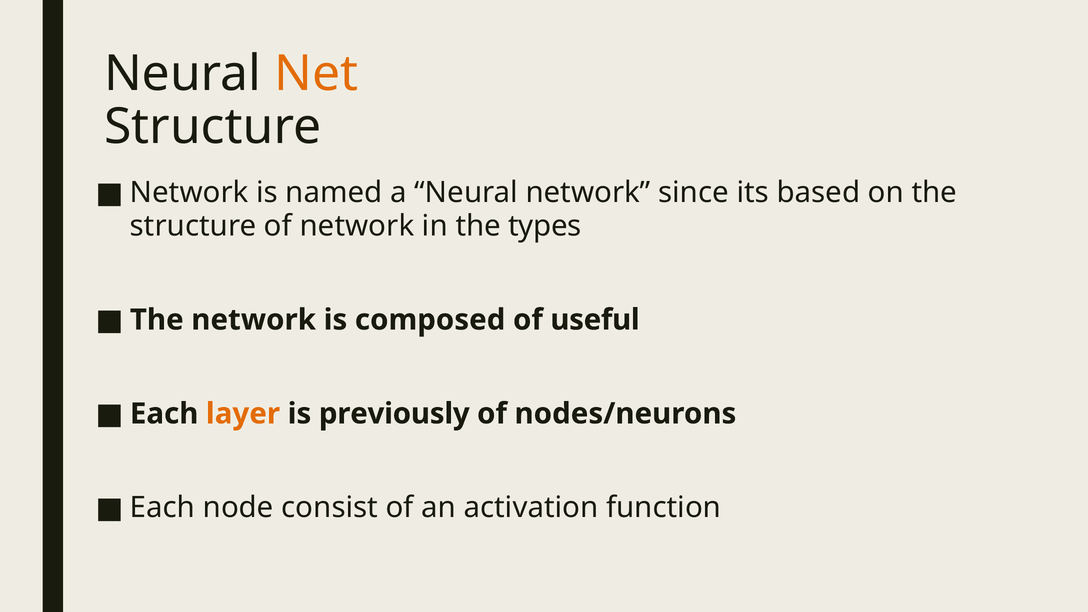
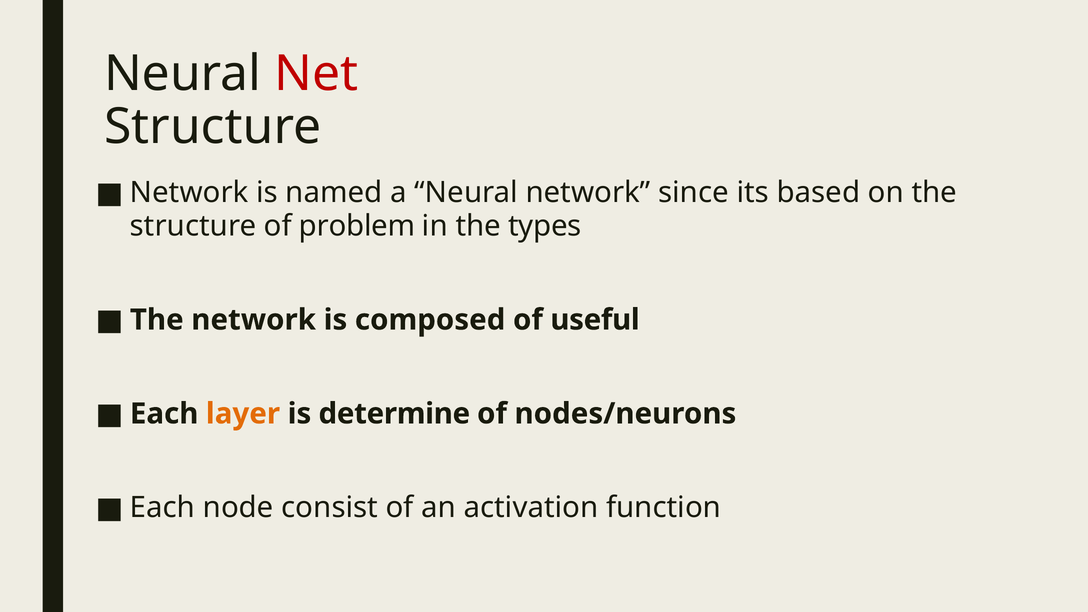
Net colour: orange -> red
of network: network -> problem
previously: previously -> determine
